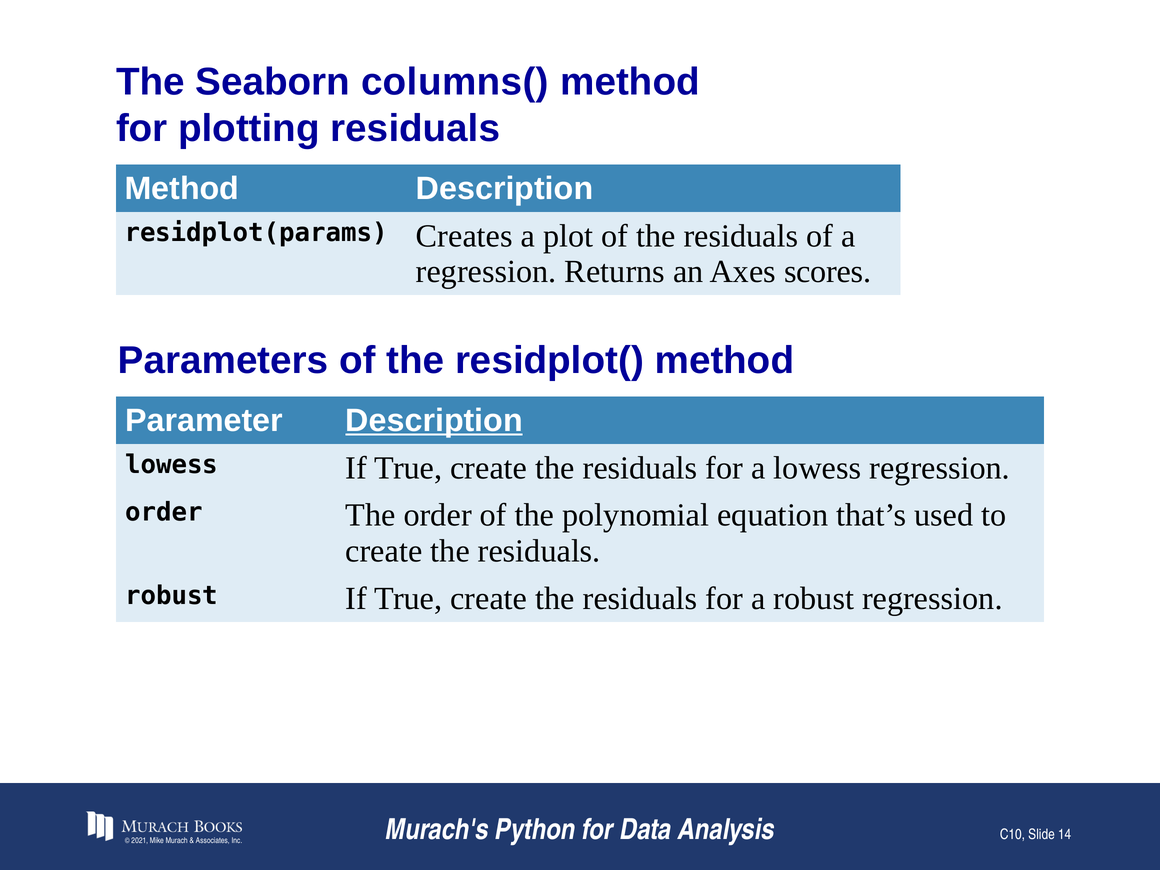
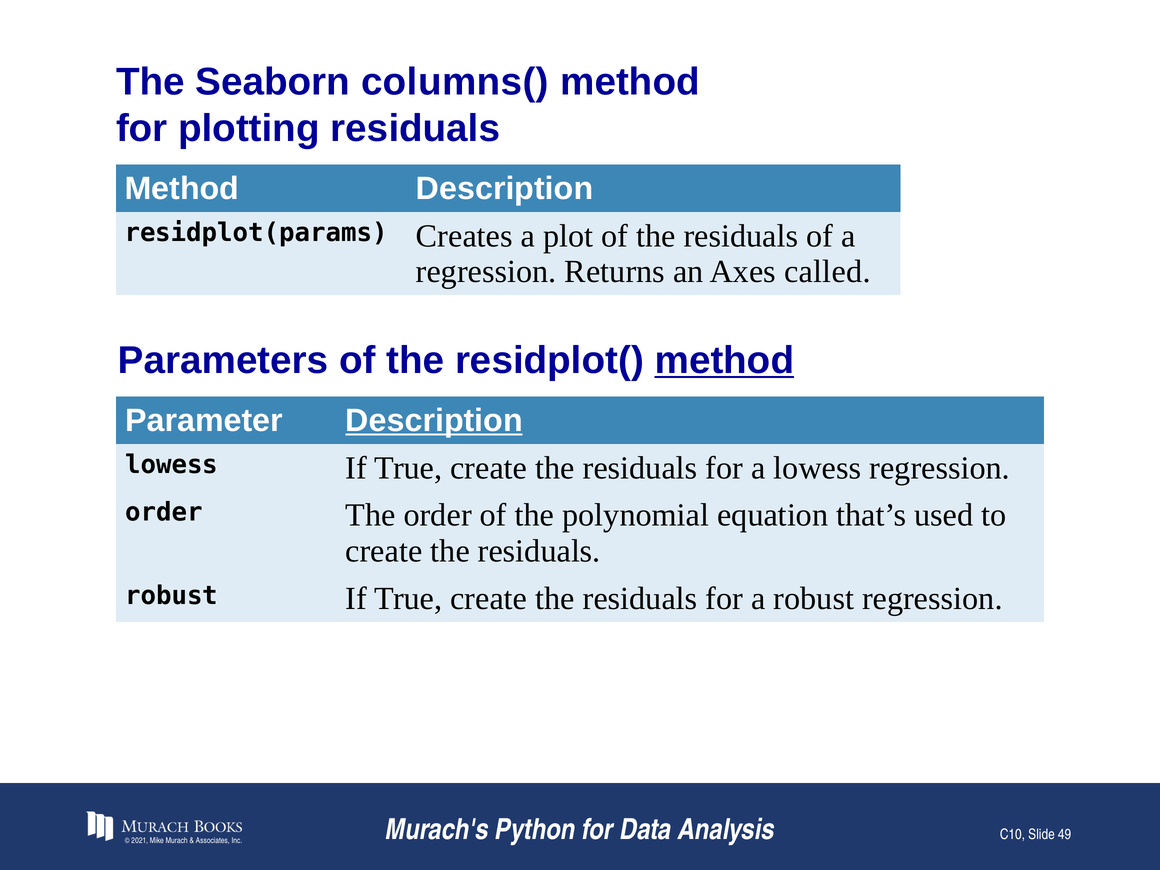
scores: scores -> called
method at (724, 360) underline: none -> present
14: 14 -> 49
